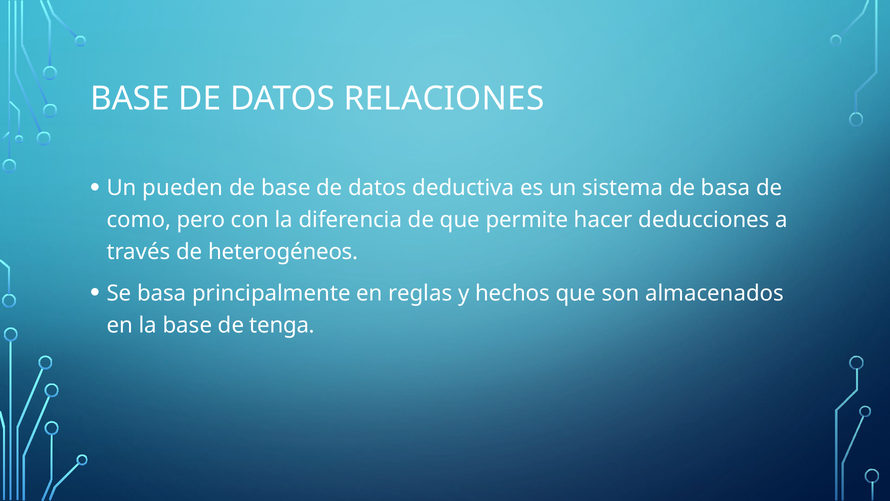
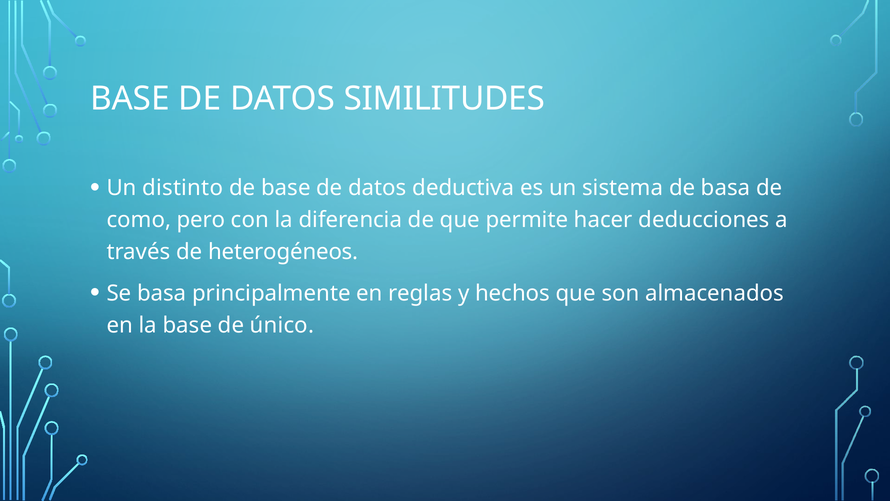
RELACIONES: RELACIONES -> SIMILITUDES
pueden: pueden -> distinto
tenga: tenga -> único
